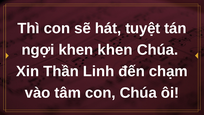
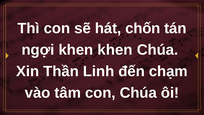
tuyệt: tuyệt -> chốn
